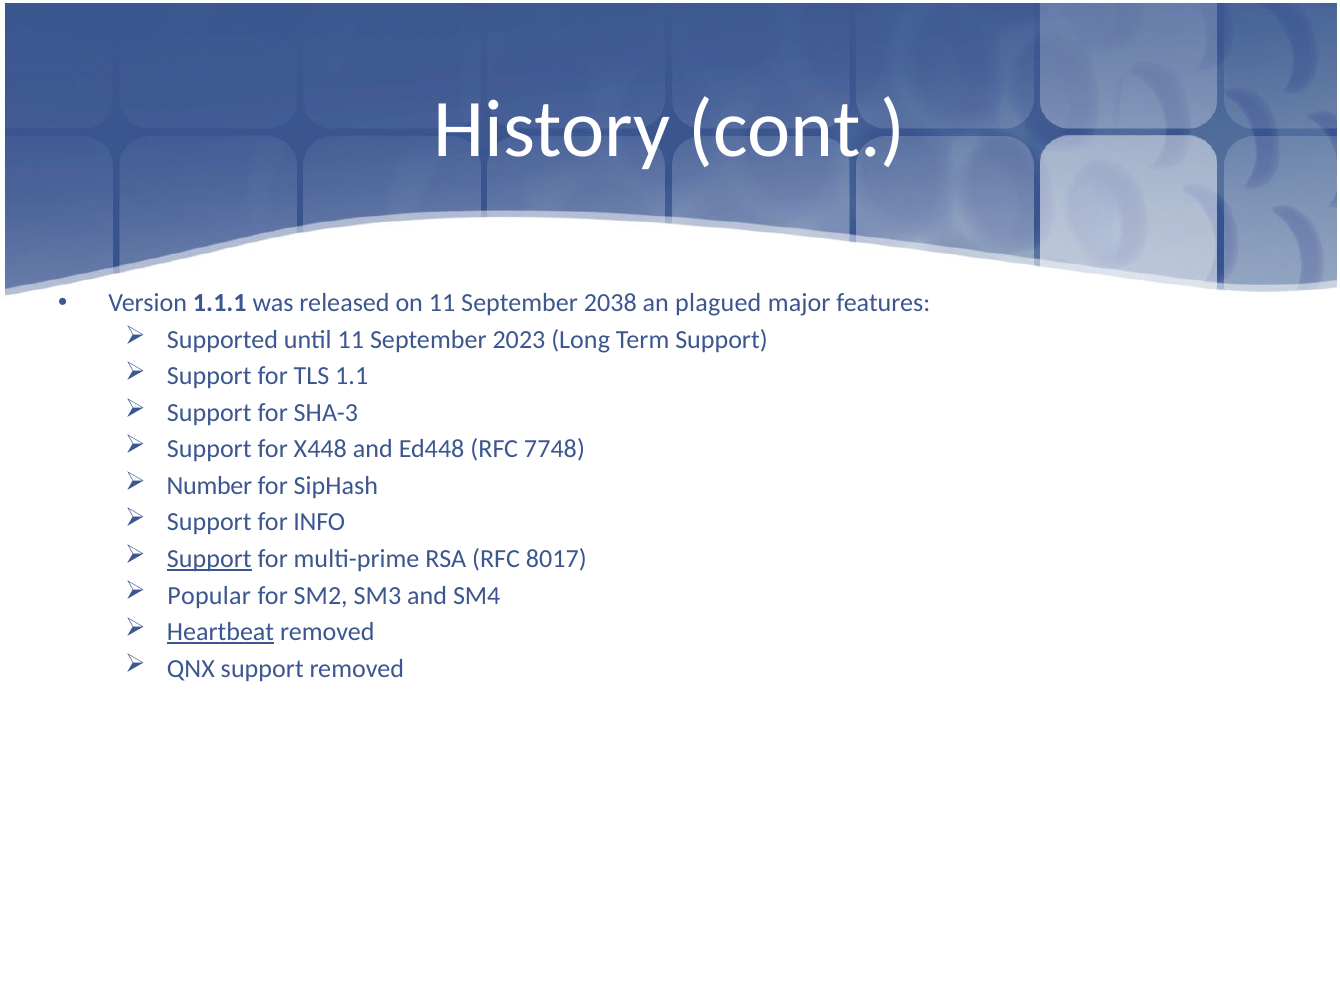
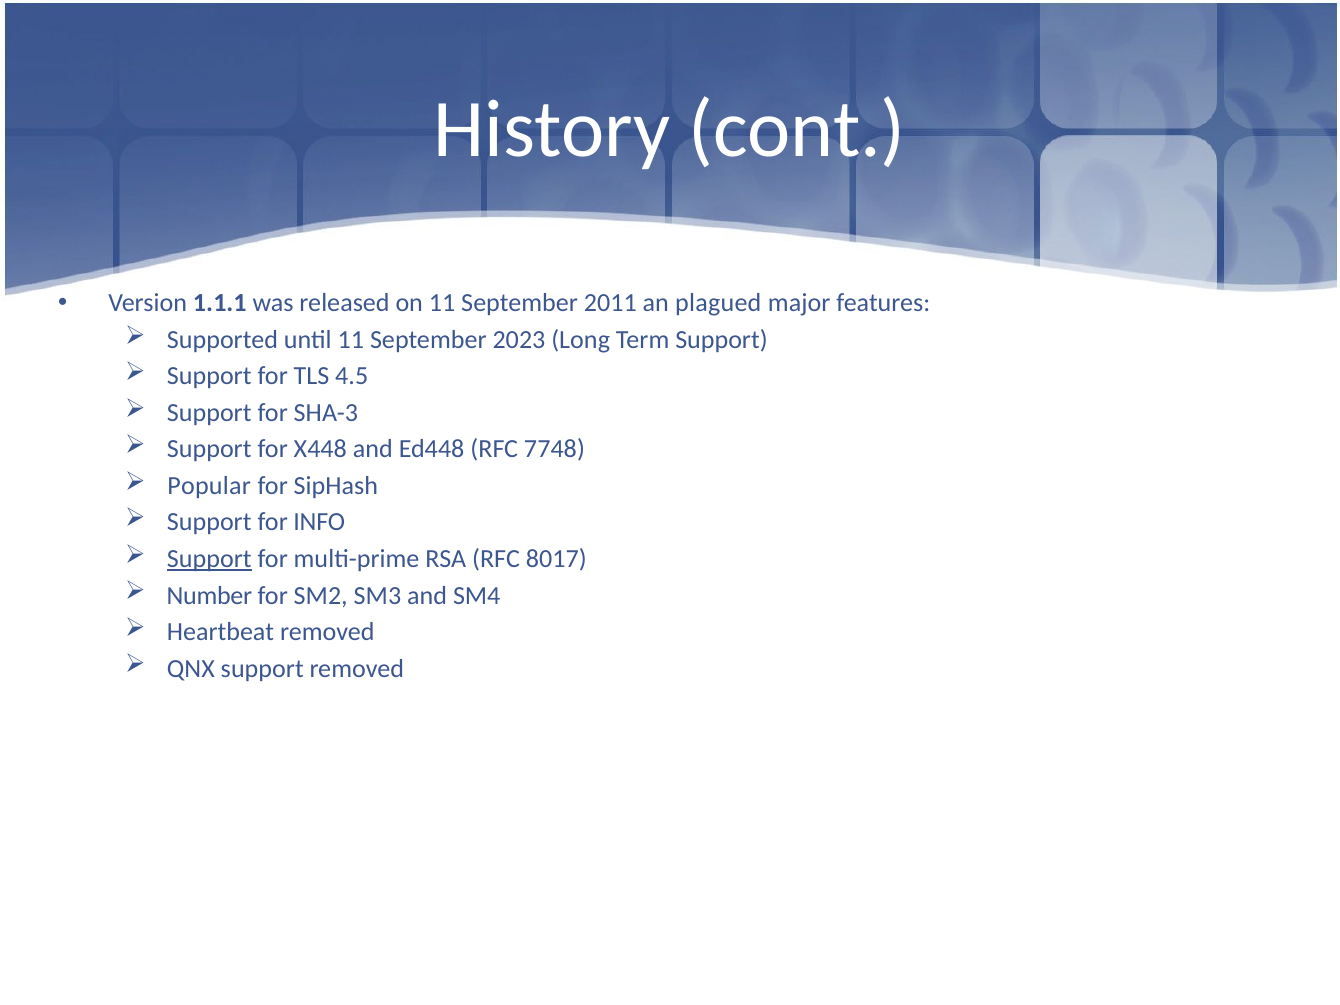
2038: 2038 -> 2011
1.1: 1.1 -> 4.5
Number: Number -> Popular
Popular: Popular -> Number
Heartbeat underline: present -> none
